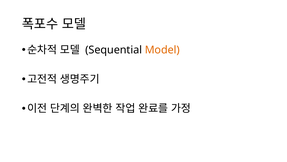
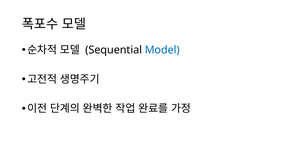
Model colour: orange -> blue
